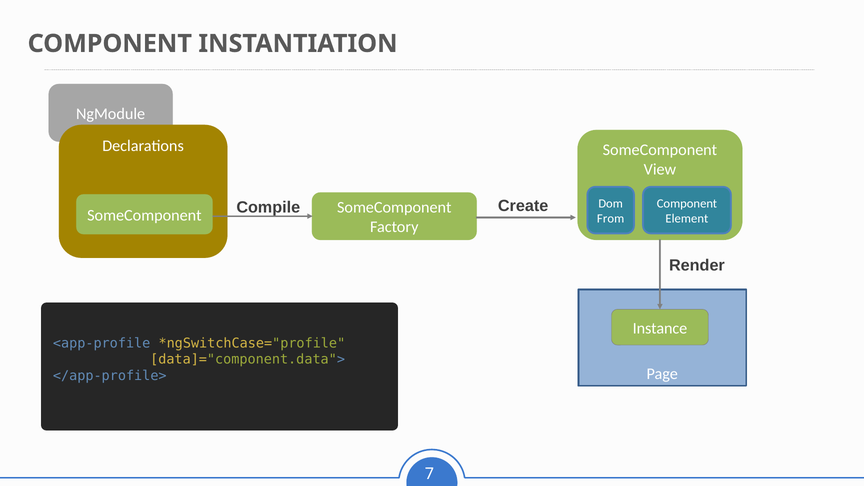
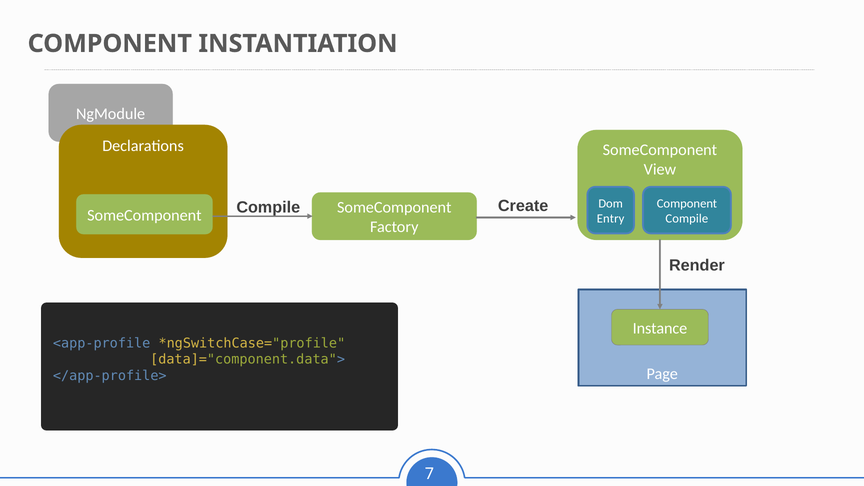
From: From -> Entry
Element at (687, 218): Element -> Compile
